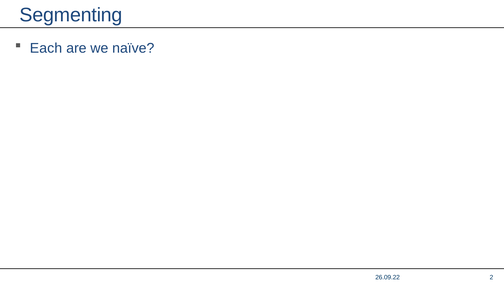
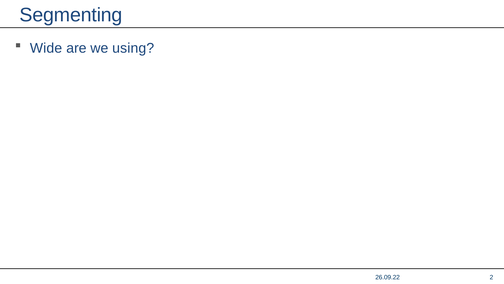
Each: Each -> Wide
naïve: naïve -> using
